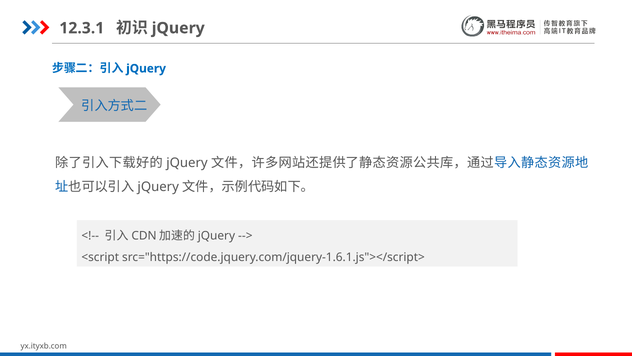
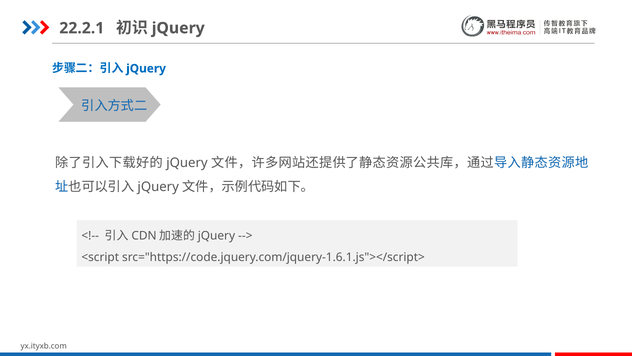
12.3.1: 12.3.1 -> 22.2.1
